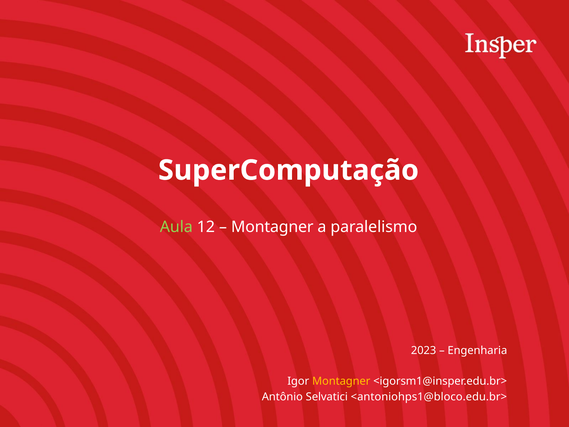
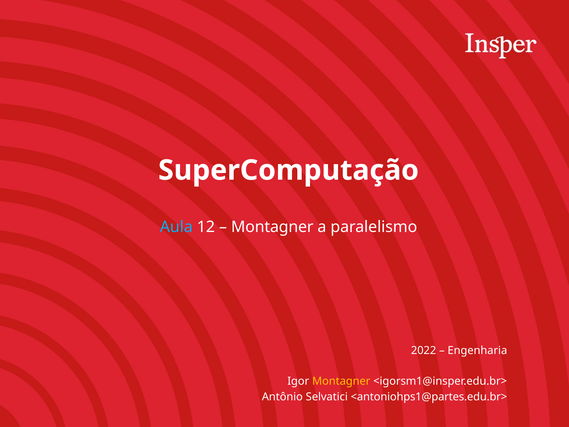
Aula colour: light green -> light blue
2023: 2023 -> 2022
<antoniohps1@bloco.edu.br>: <antoniohps1@bloco.edu.br> -> <antoniohps1@partes.edu.br>
